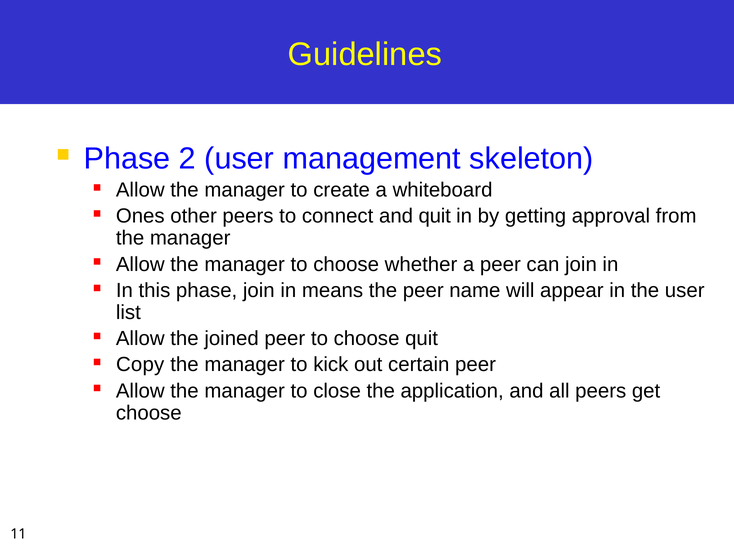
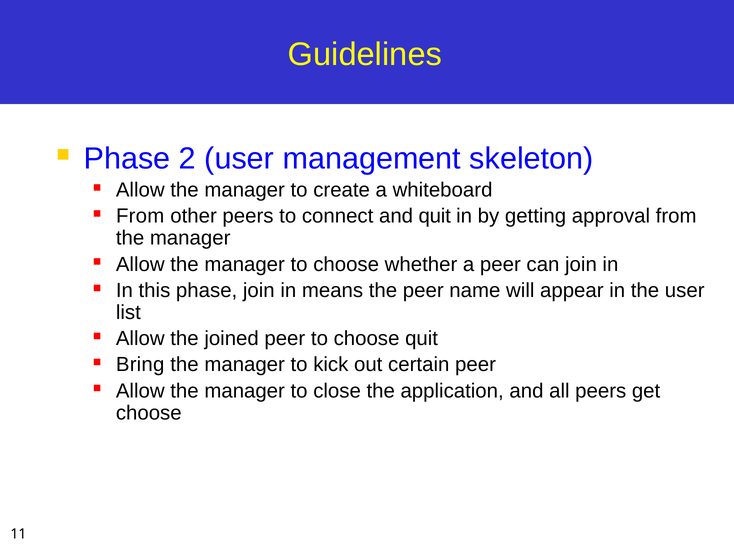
Ones at (140, 216): Ones -> From
Copy: Copy -> Bring
